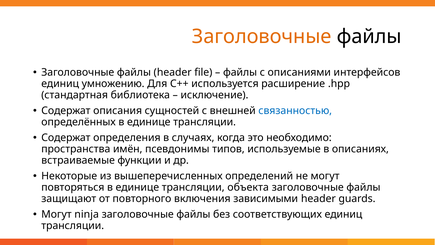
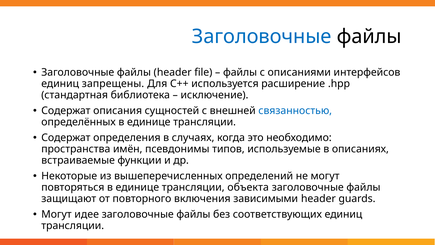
Заголовочные at (262, 37) colour: orange -> blue
умножению: умножению -> запрещены
ninja: ninja -> идее
